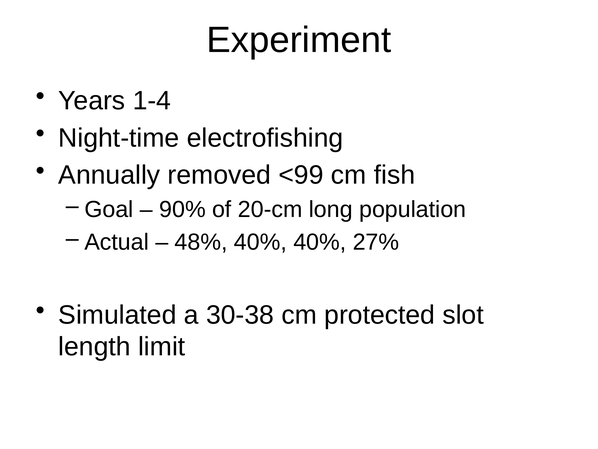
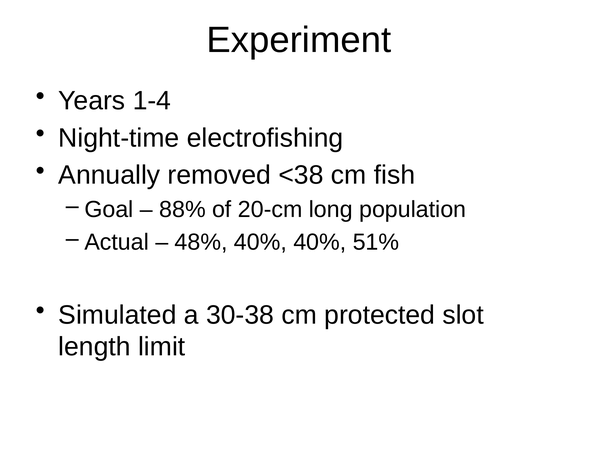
<99: <99 -> <38
90%: 90% -> 88%
27%: 27% -> 51%
